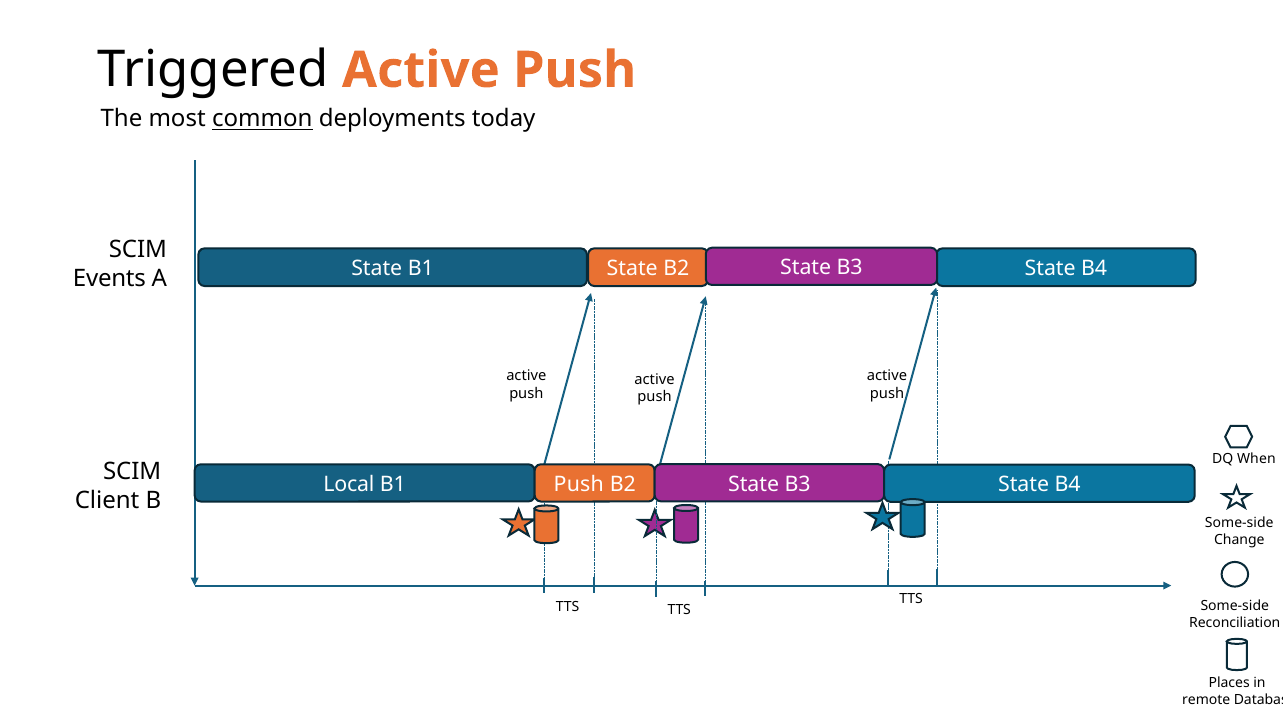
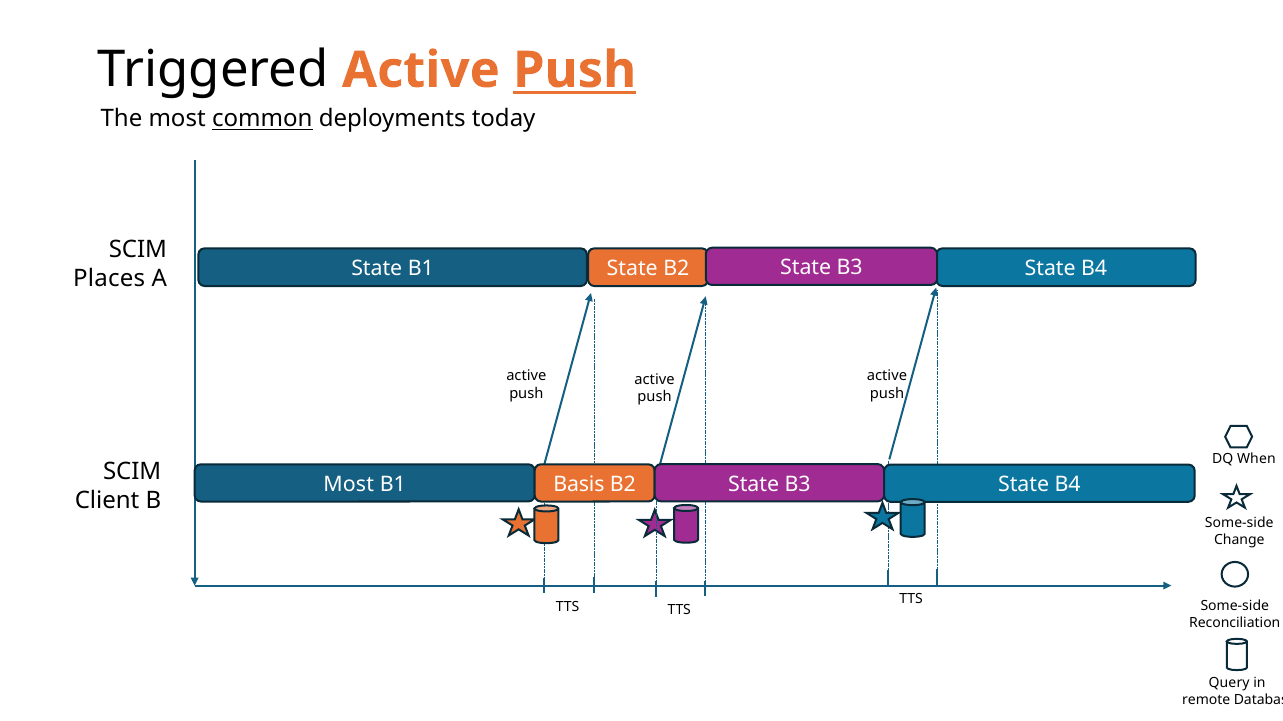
Push at (575, 70) underline: none -> present
Events: Events -> Places
Local at (349, 485): Local -> Most
Push at (579, 485): Push -> Basis
Places: Places -> Query
